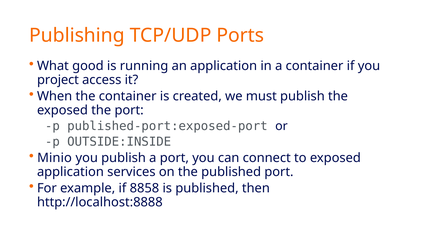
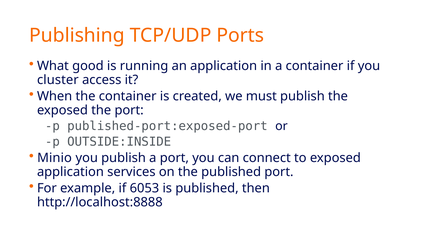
project: project -> cluster
8858: 8858 -> 6053
